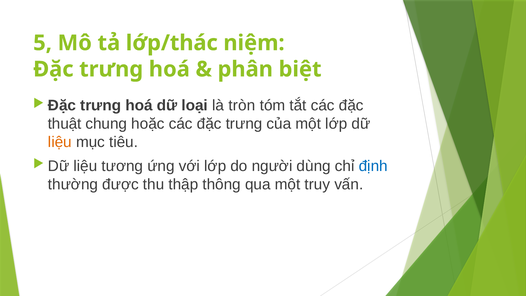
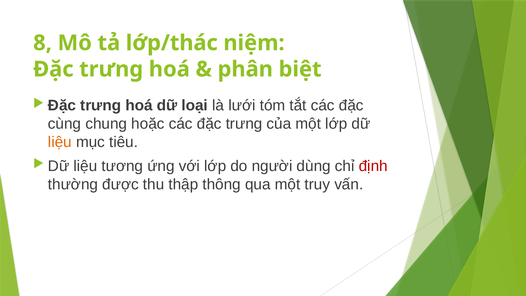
5: 5 -> 8
tròn: tròn -> lưới
thuật: thuật -> cùng
định colour: blue -> red
